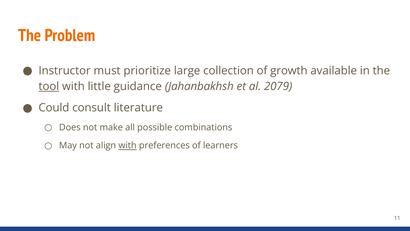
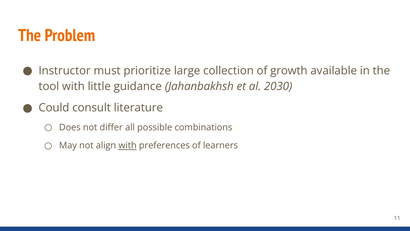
tool underline: present -> none
2079: 2079 -> 2030
make: make -> differ
